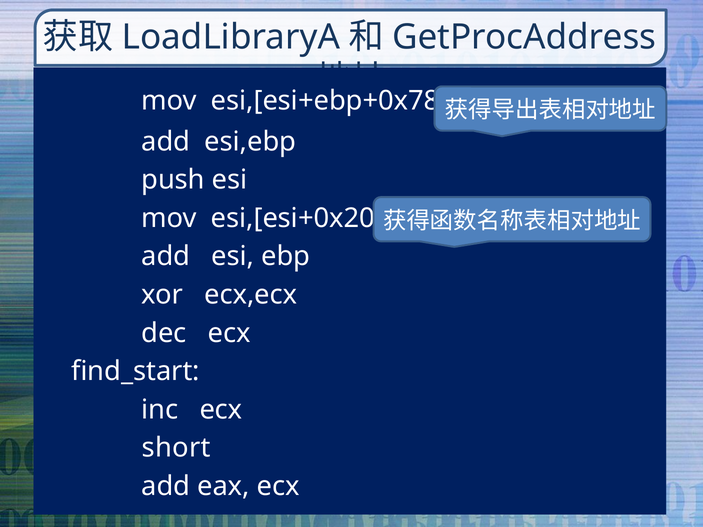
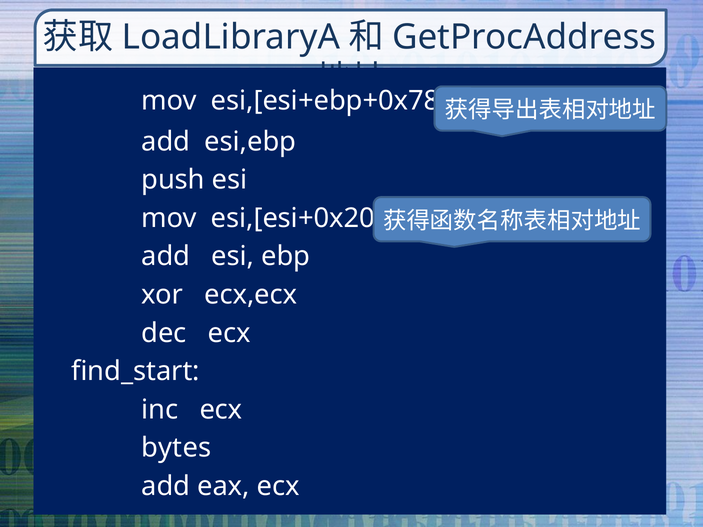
short: short -> bytes
